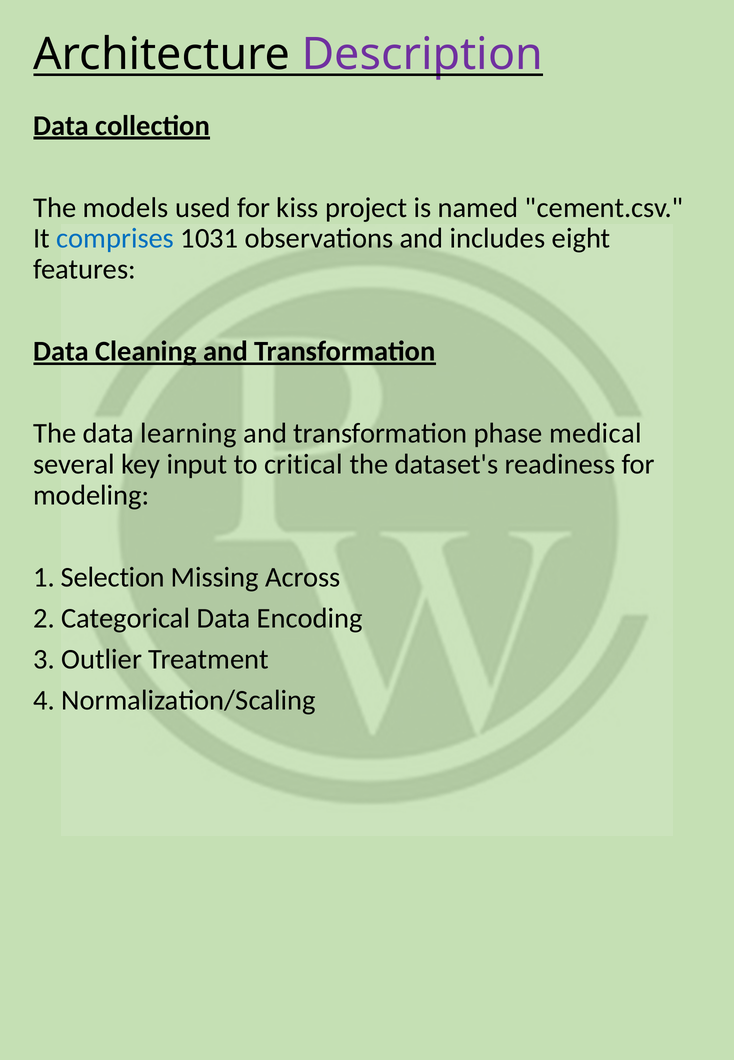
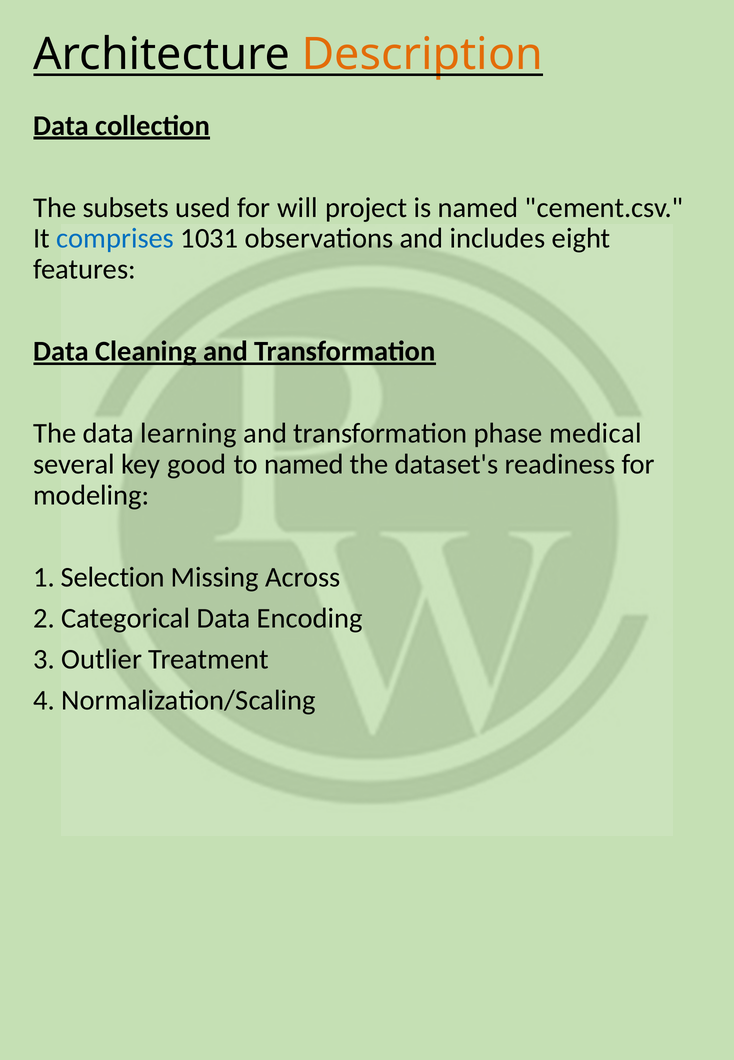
Description colour: purple -> orange
models: models -> subsets
kiss: kiss -> will
input: input -> good
to critical: critical -> named
